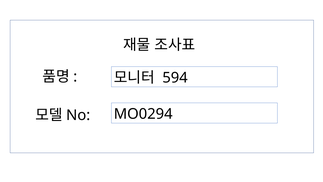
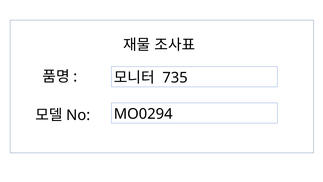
594: 594 -> 735
